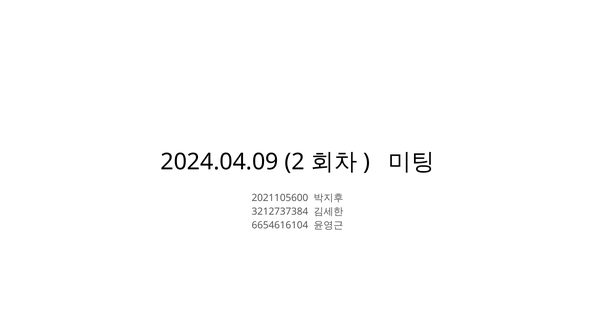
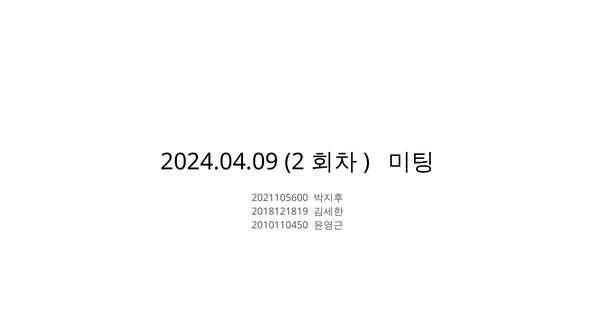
3212737384: 3212737384 -> 2018121819
6654616104: 6654616104 -> 2010110450
